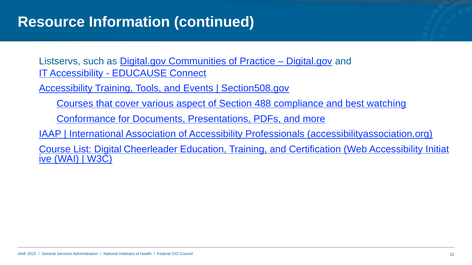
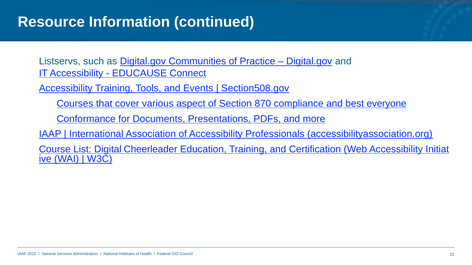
488: 488 -> 870
watching: watching -> everyone
